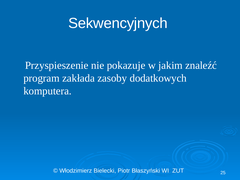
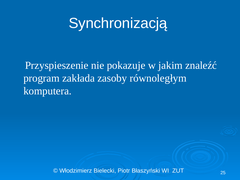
Sekwencyjnych: Sekwencyjnych -> Synchronizacją
dodatkowych: dodatkowych -> równoległym
